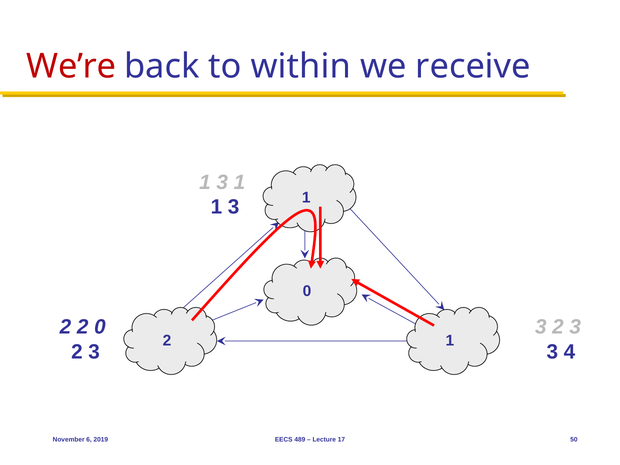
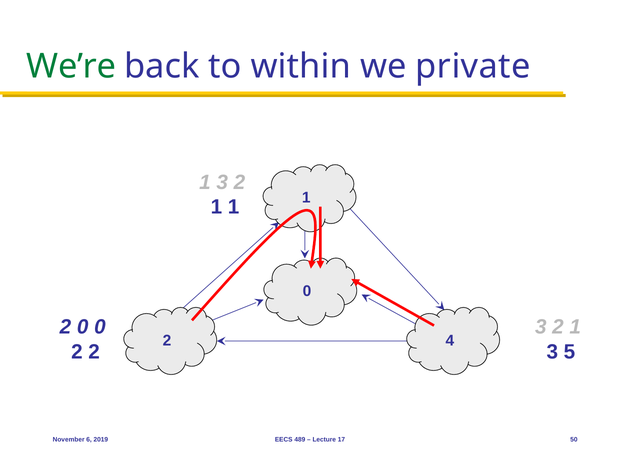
We’re colour: red -> green
receive: receive -> private
1 at (239, 182): 1 -> 2
3 at (234, 207): 3 -> 1
2 2: 2 -> 0
3 at (575, 327): 3 -> 1
2 1: 1 -> 4
3 at (94, 352): 3 -> 2
4: 4 -> 5
